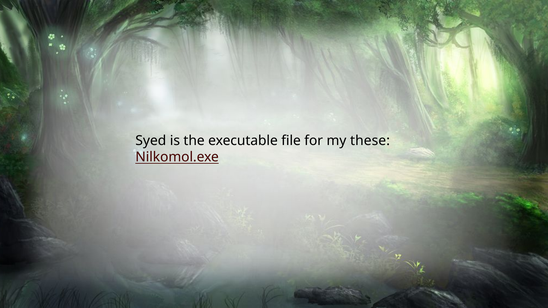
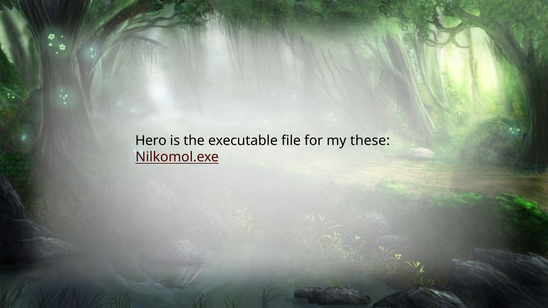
Syed: Syed -> Hero
